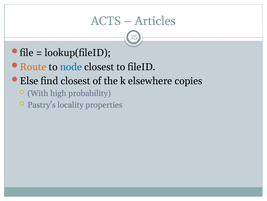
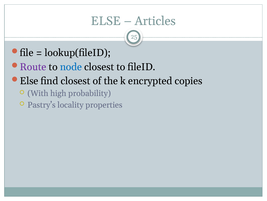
ACTS at (106, 21): ACTS -> ELSE
Route colour: orange -> purple
elsewhere: elsewhere -> encrypted
